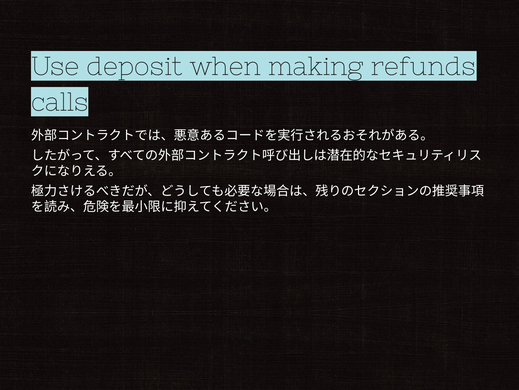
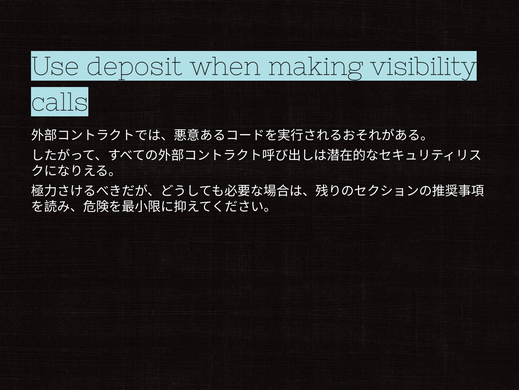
refunds: refunds -> visibility
